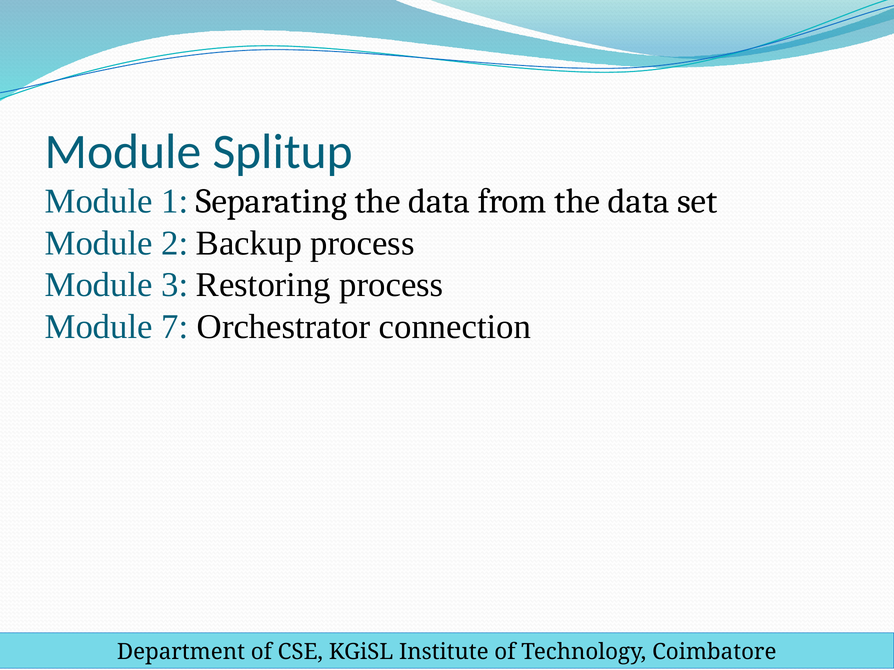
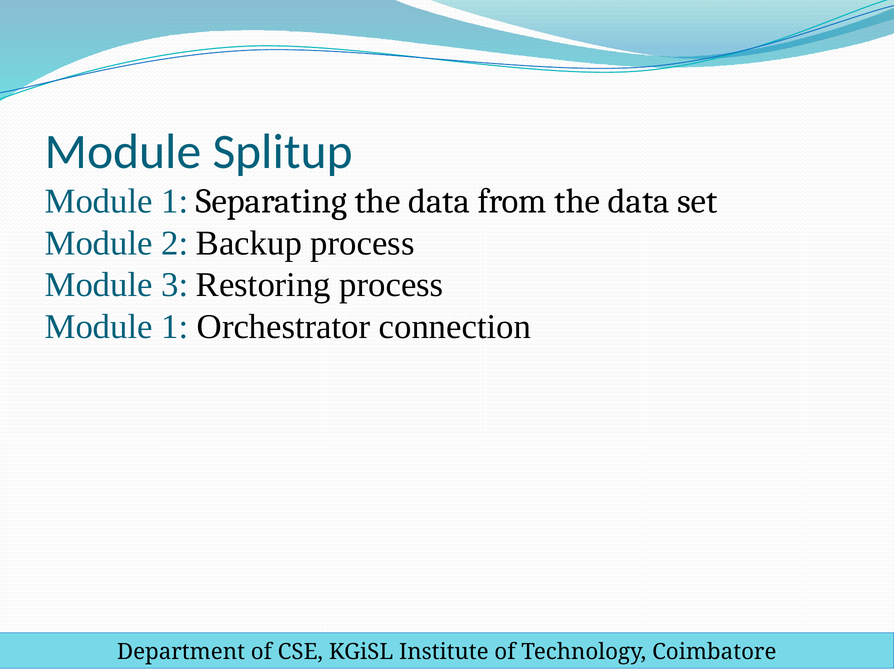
7 at (175, 327): 7 -> 1
